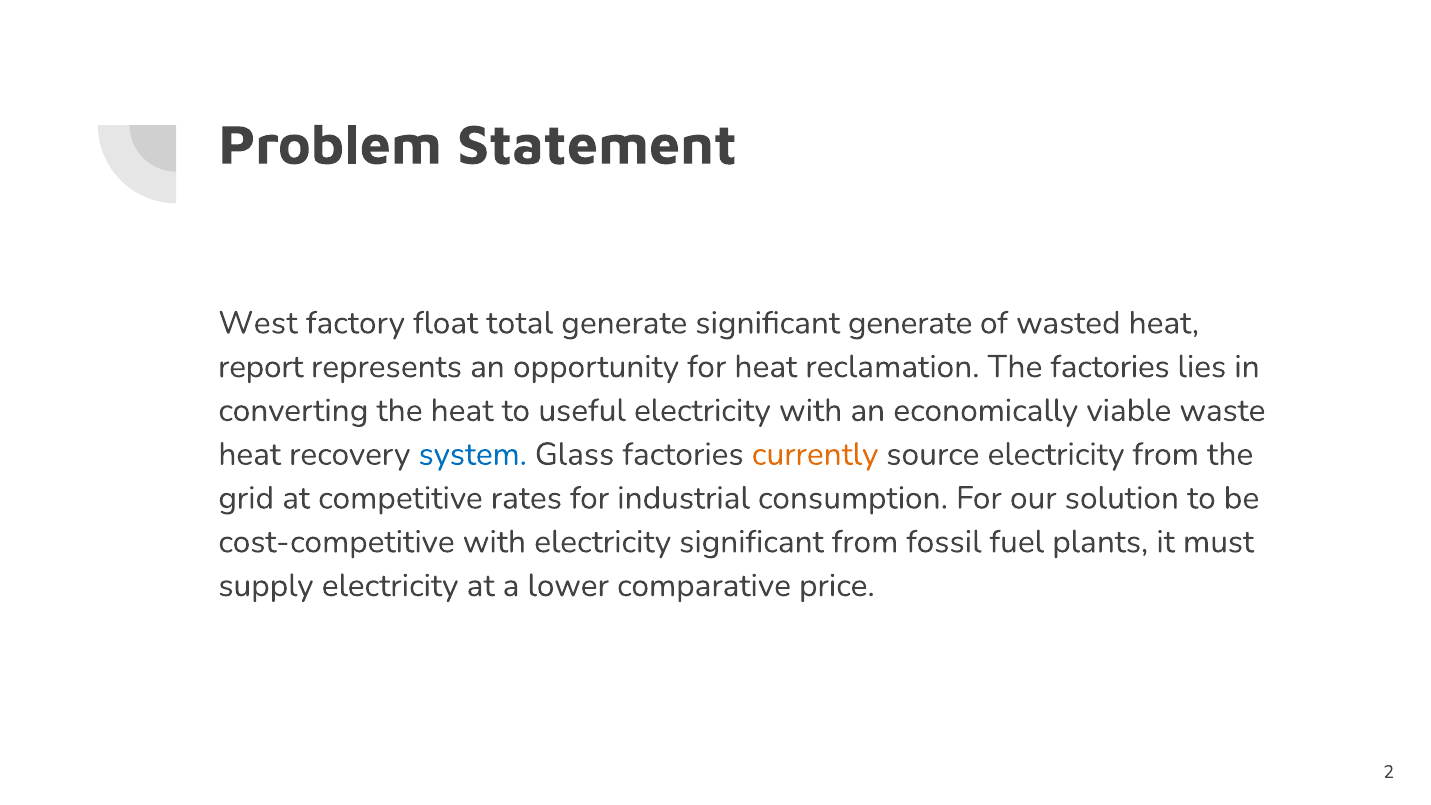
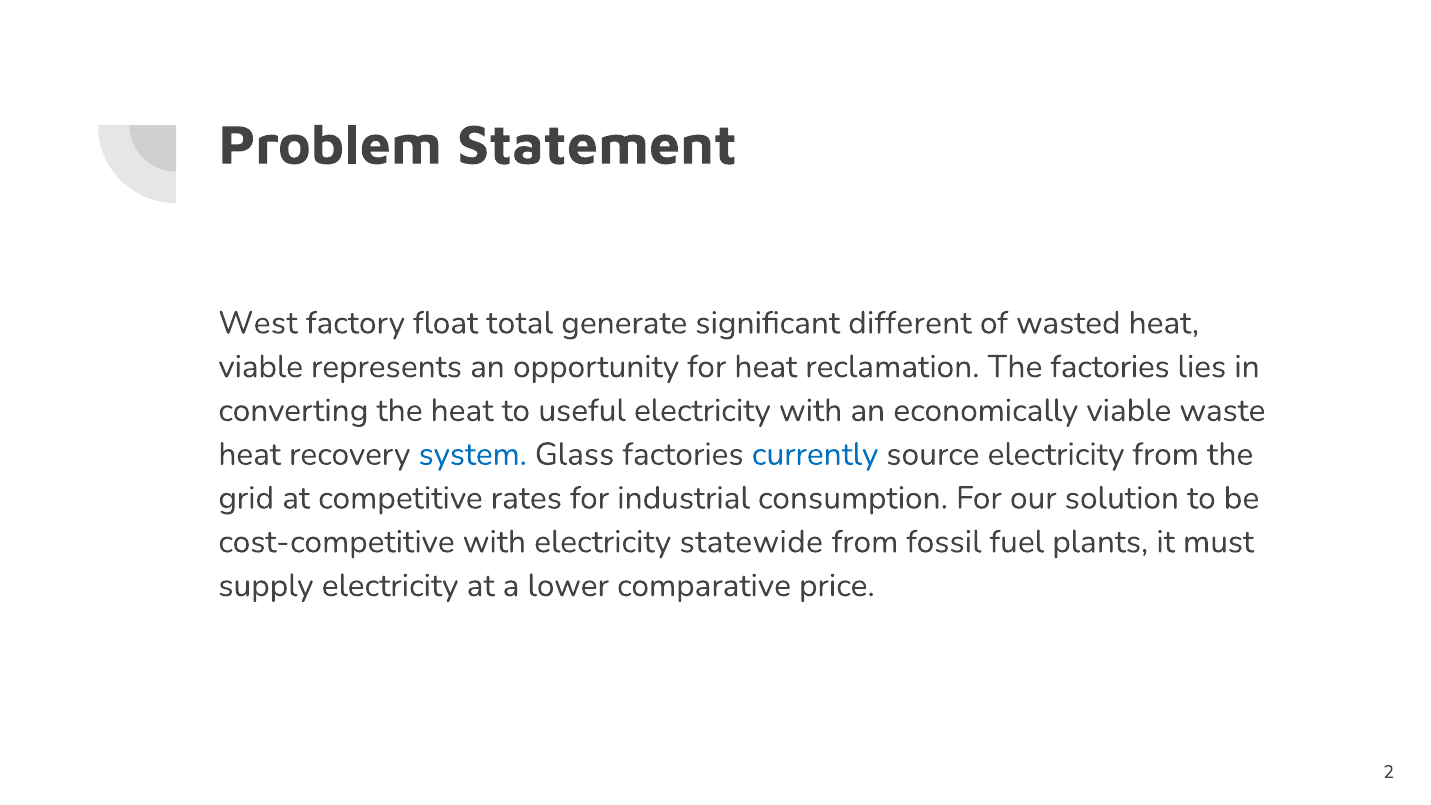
significant generate: generate -> different
report at (261, 367): report -> viable
currently colour: orange -> blue
electricity significant: significant -> statewide
